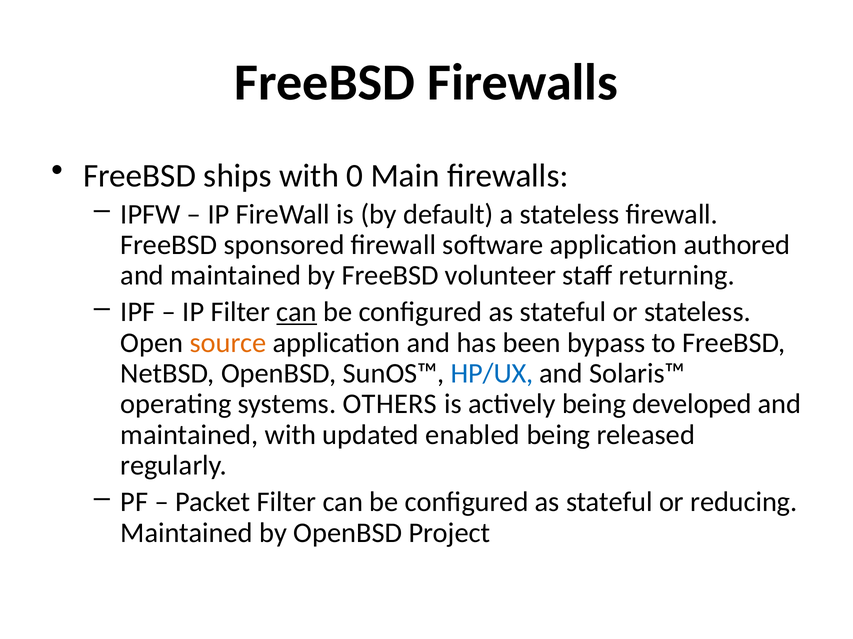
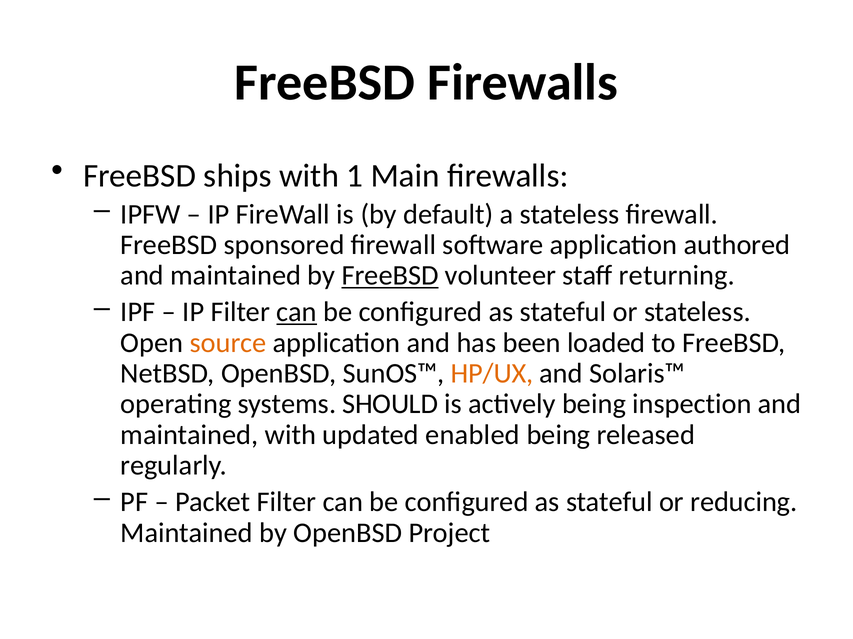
0: 0 -> 1
FreeBSD at (390, 276) underline: none -> present
bypass: bypass -> loaded
HP/UX colour: blue -> orange
OTHERS: OTHERS -> SHOULD
developed: developed -> inspection
